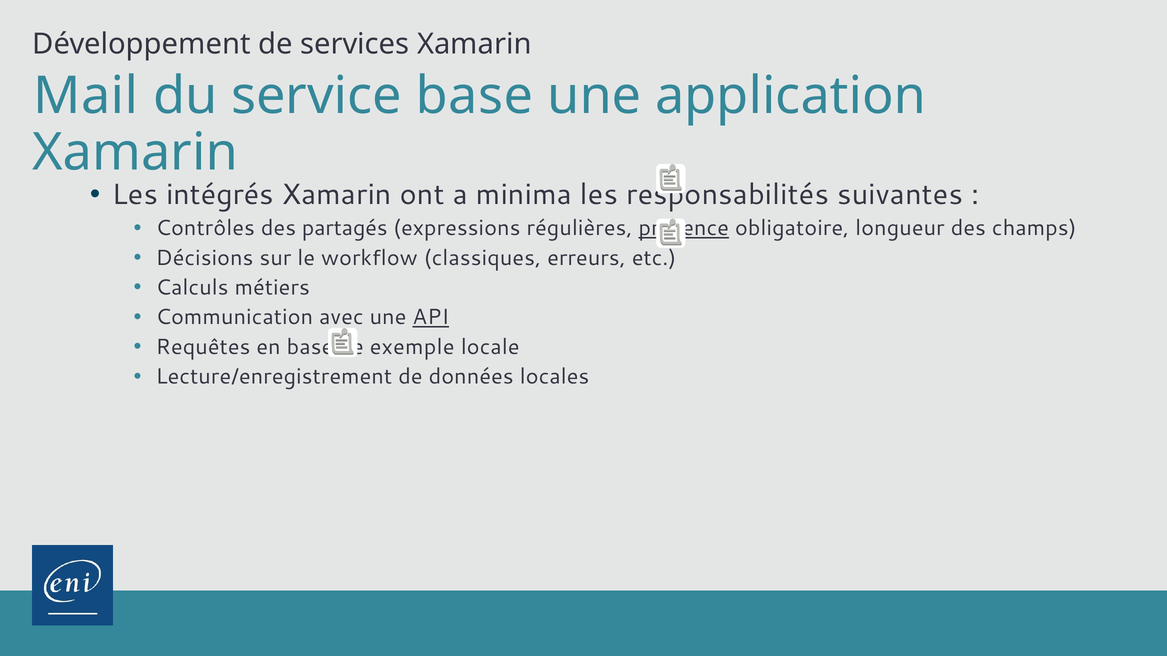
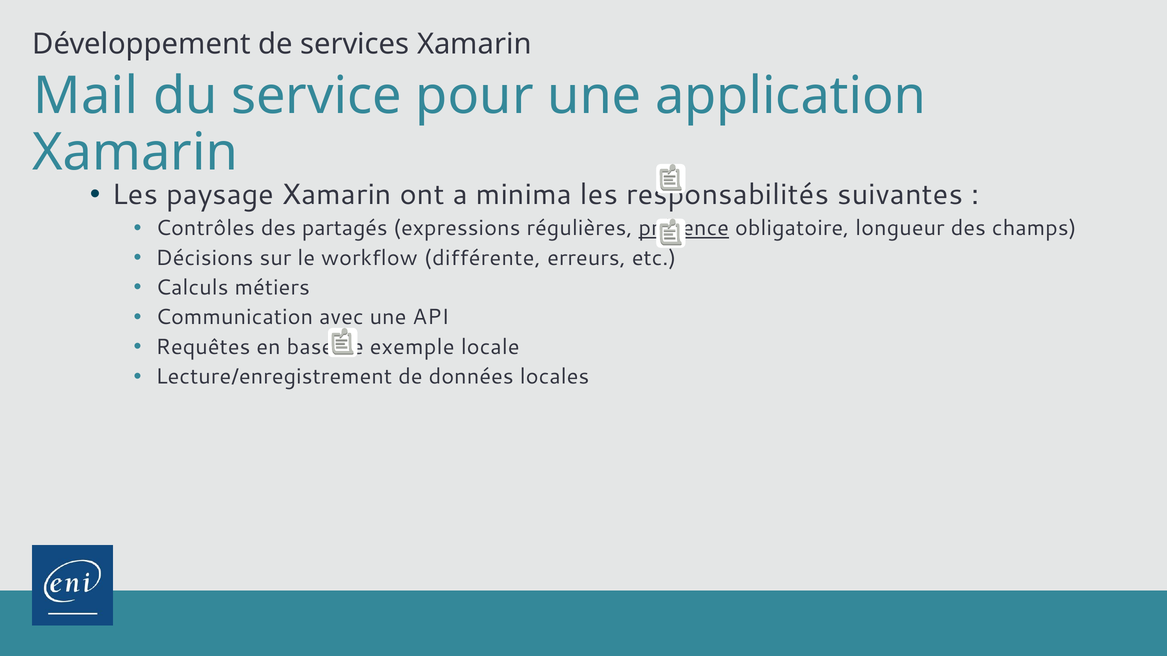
service base: base -> pour
intégrés: intégrés -> paysage
classiques: classiques -> différente
API underline: present -> none
